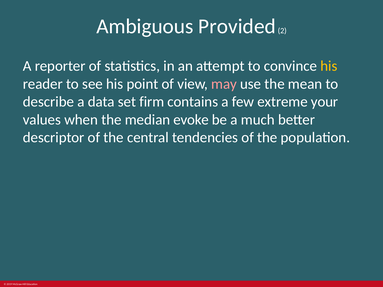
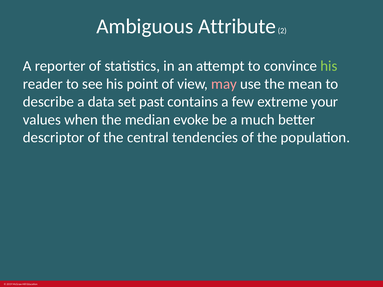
Provided: Provided -> Attribute
his at (329, 66) colour: yellow -> light green
firm: firm -> past
